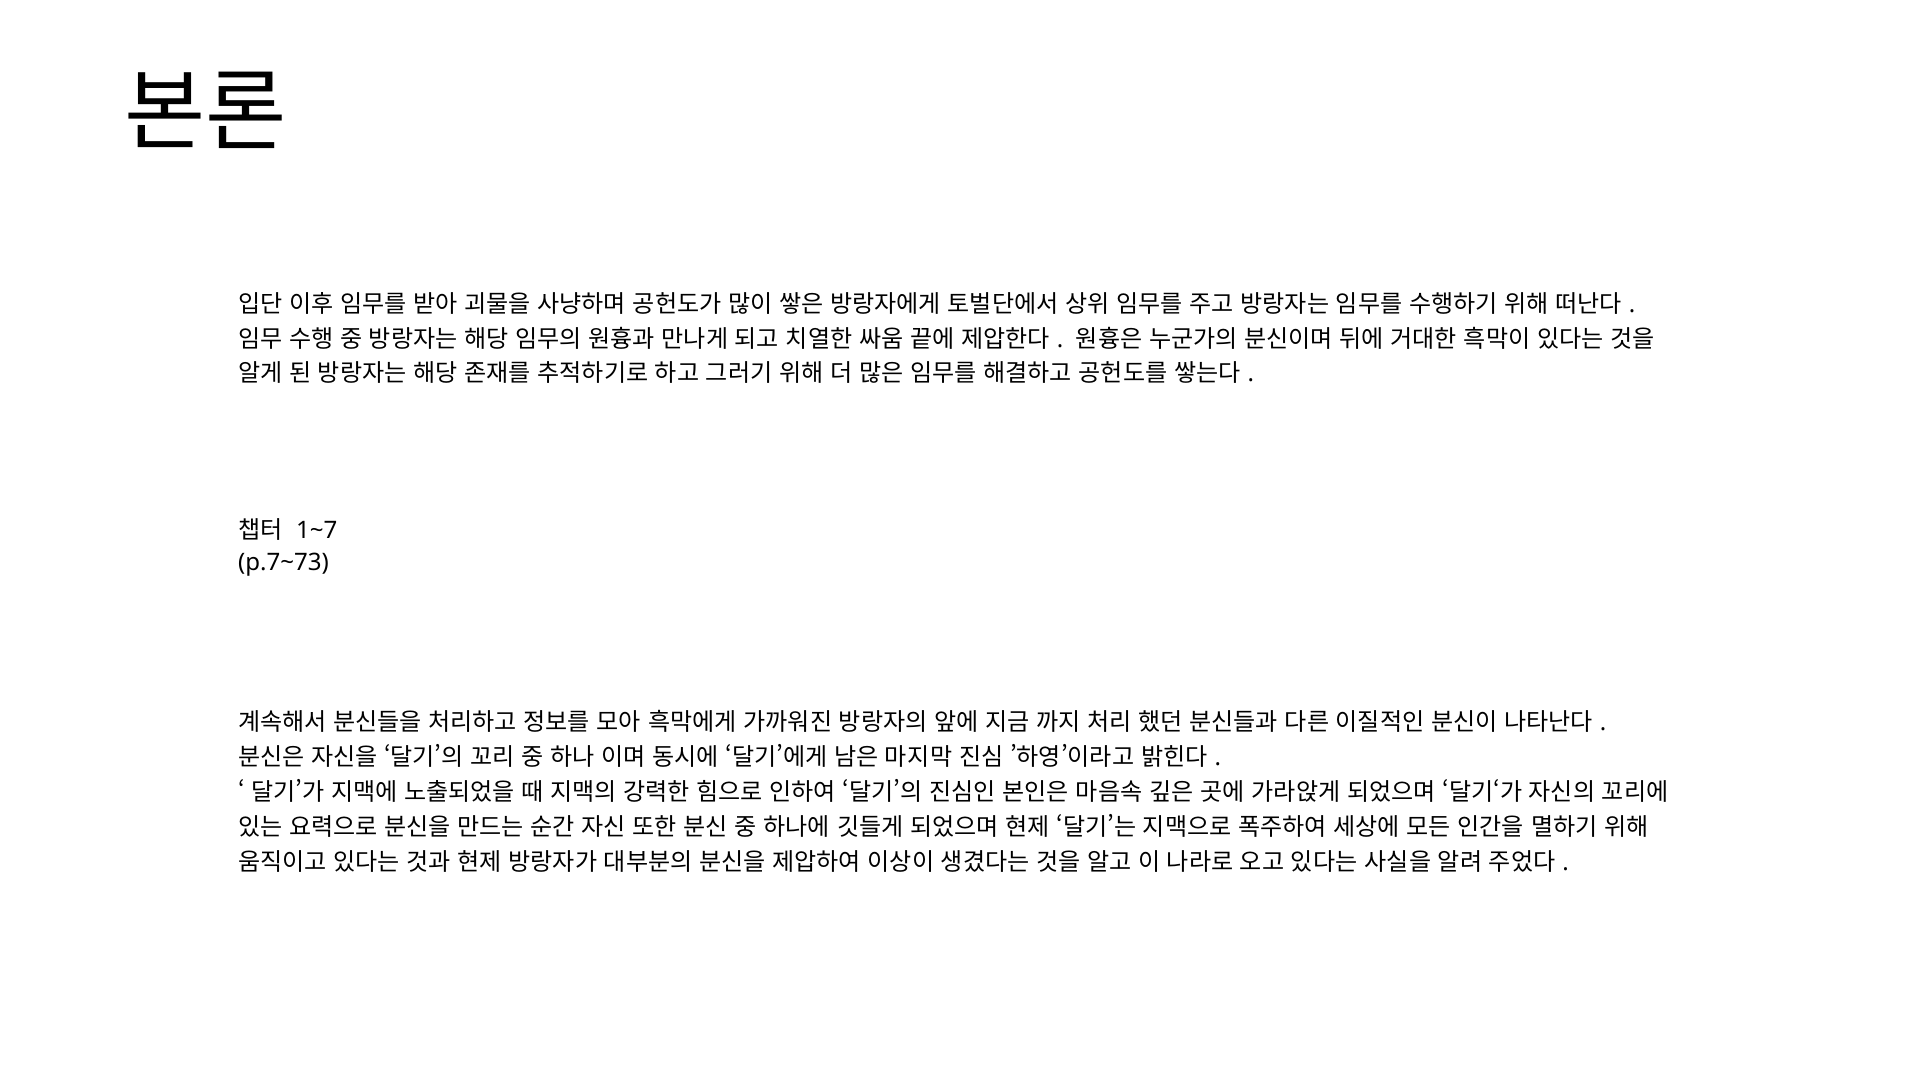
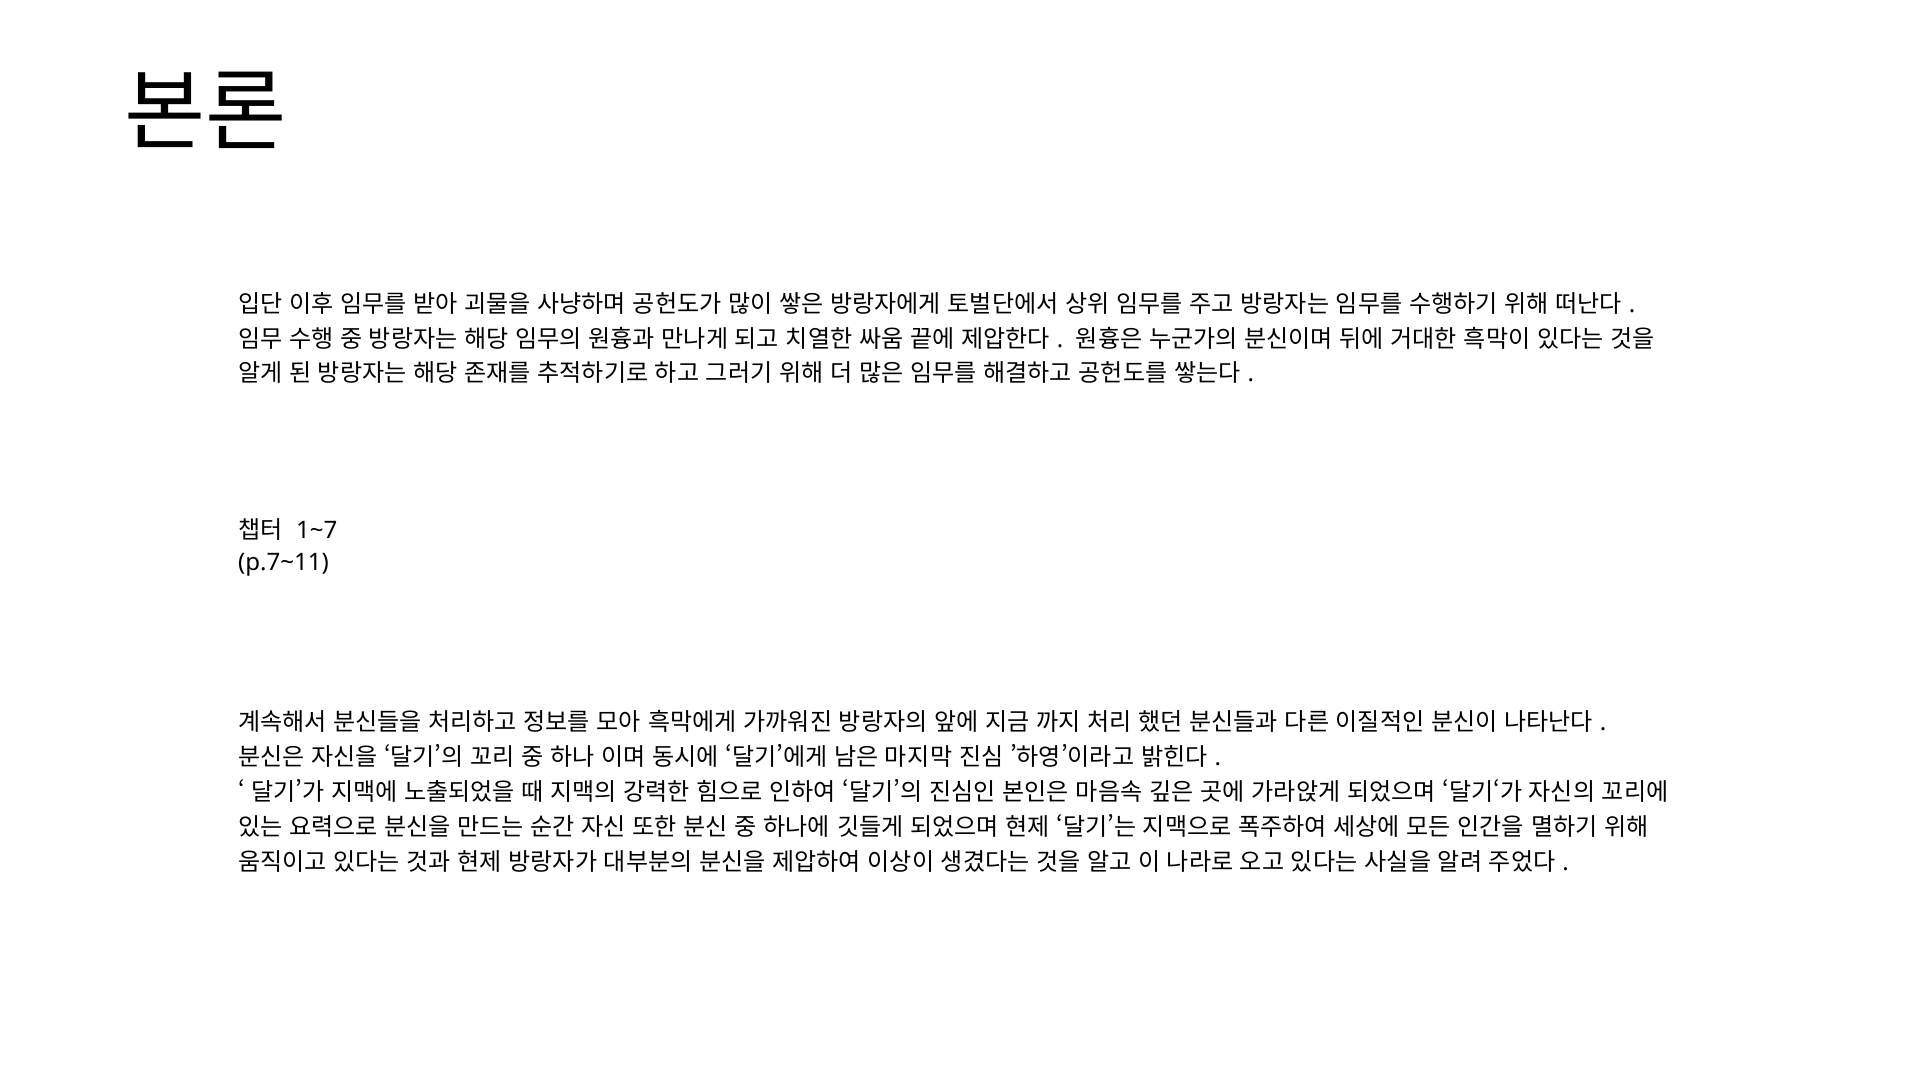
p.7~73: p.7~73 -> p.7~11
